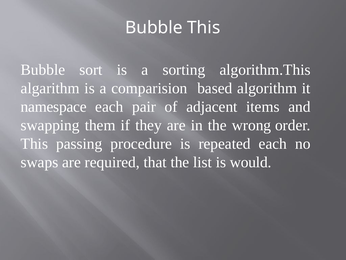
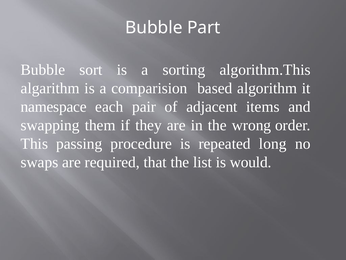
Bubble This: This -> Part
repeated each: each -> long
